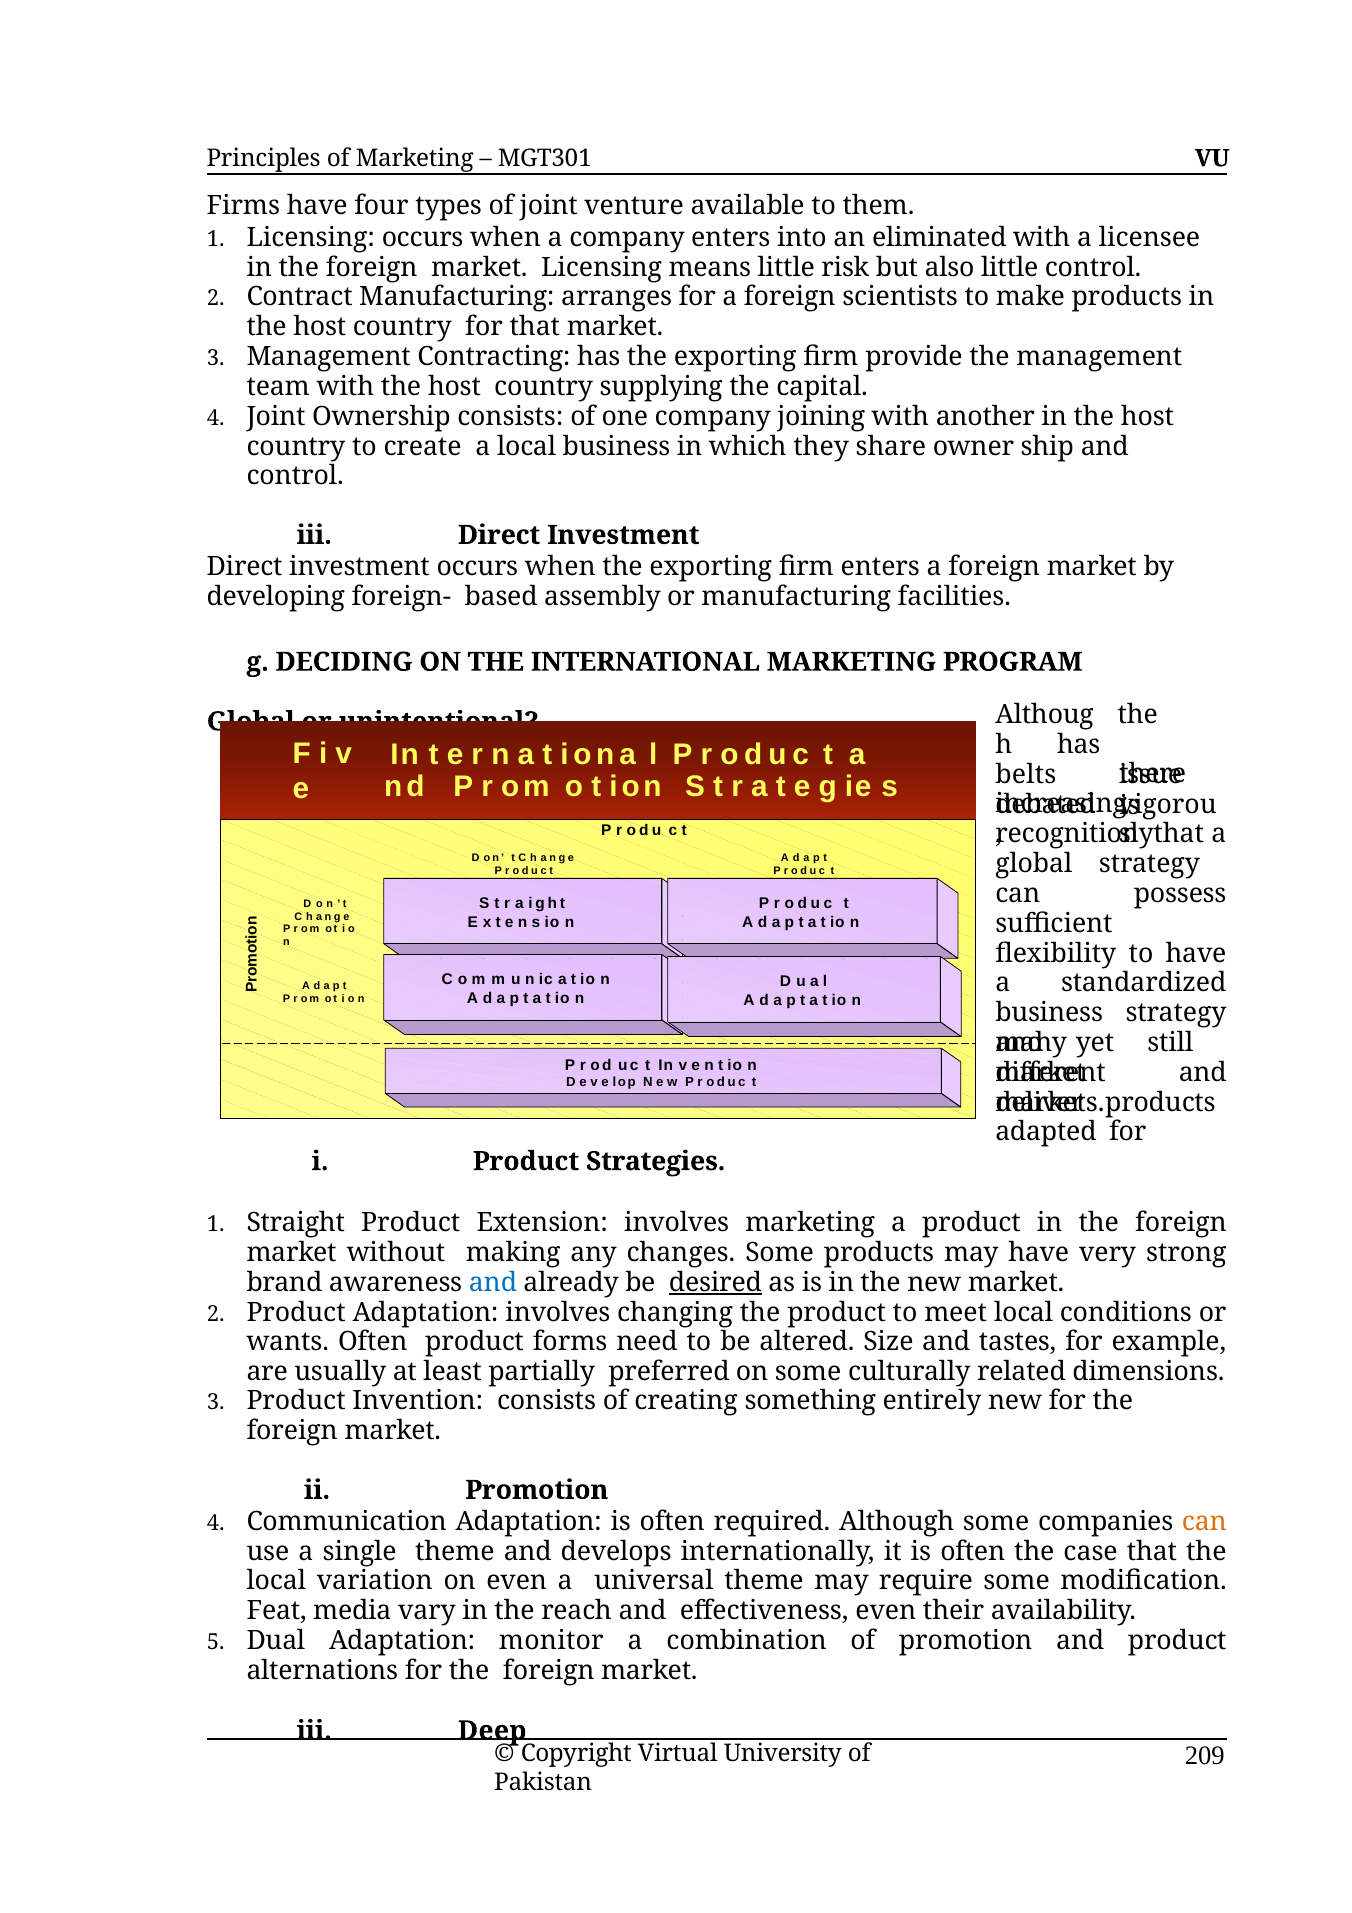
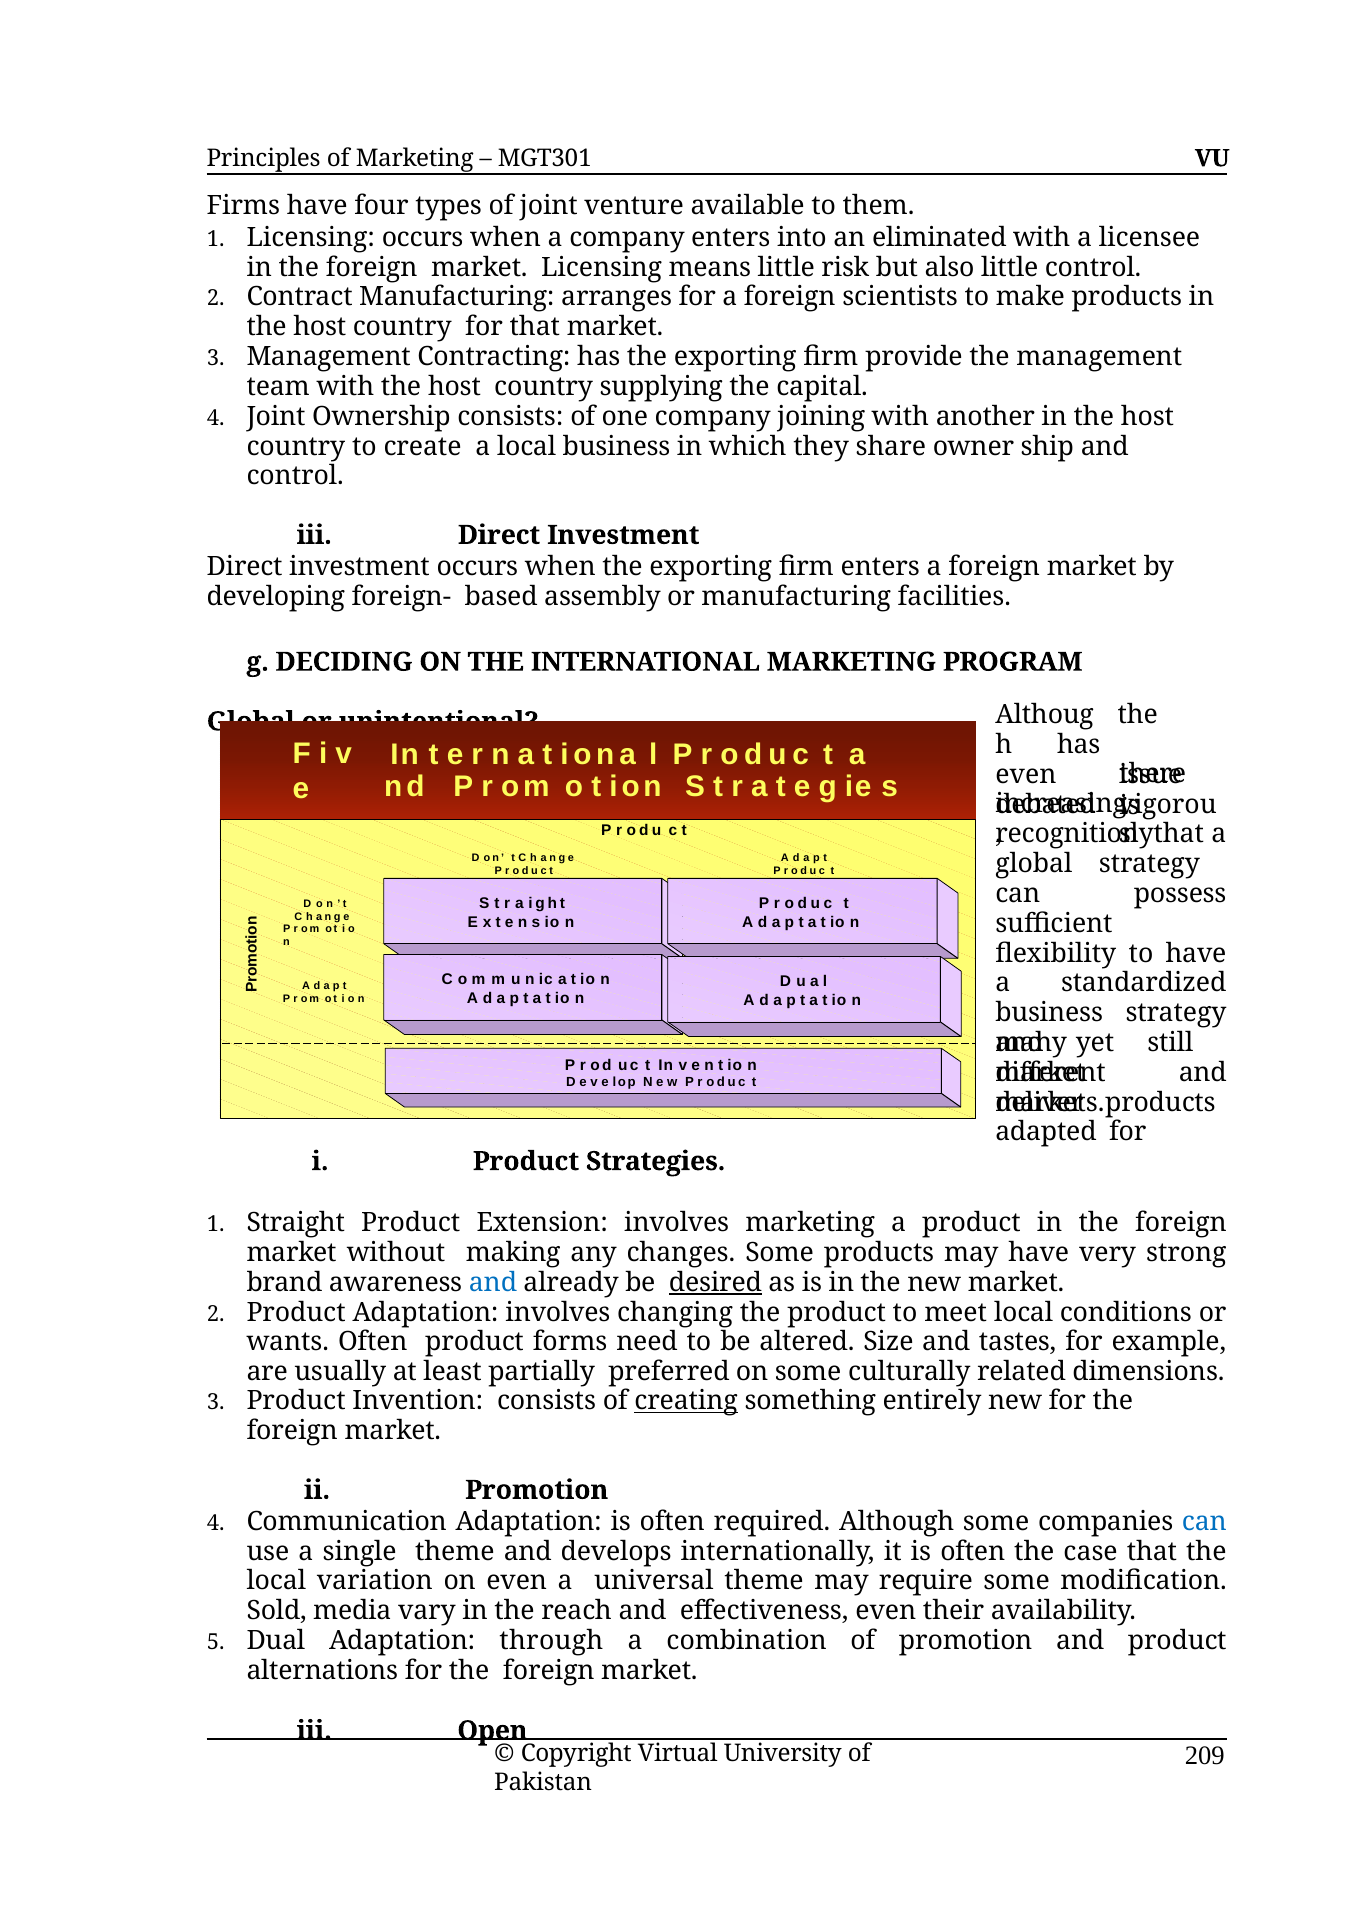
belts at (1026, 775): belts -> even
creating underline: none -> present
can at (1204, 1522) colour: orange -> blue
Feat: Feat -> Sold
monitor: monitor -> through
Deep: Deep -> Open
